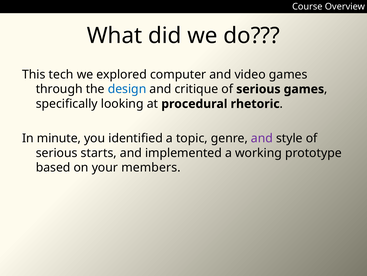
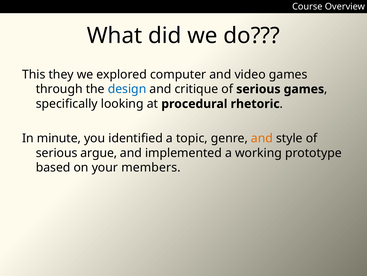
tech: tech -> they
and at (262, 138) colour: purple -> orange
starts: starts -> argue
